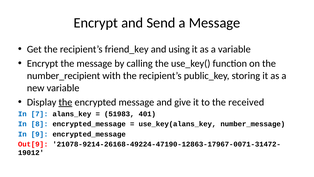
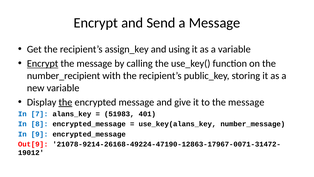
friend_key: friend_key -> assign_key
Encrypt at (43, 63) underline: none -> present
to the received: received -> message
